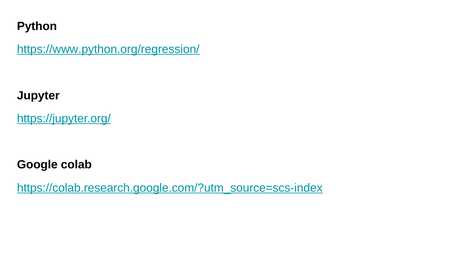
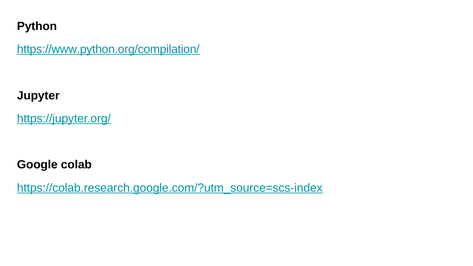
https://www.python.org/regression/: https://www.python.org/regression/ -> https://www.python.org/compilation/
